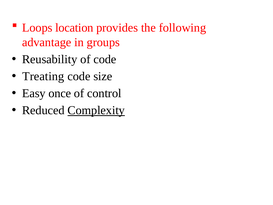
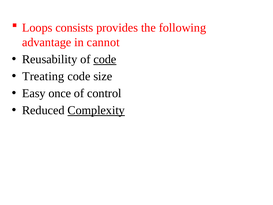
location: location -> consists
groups: groups -> cannot
code at (105, 59) underline: none -> present
